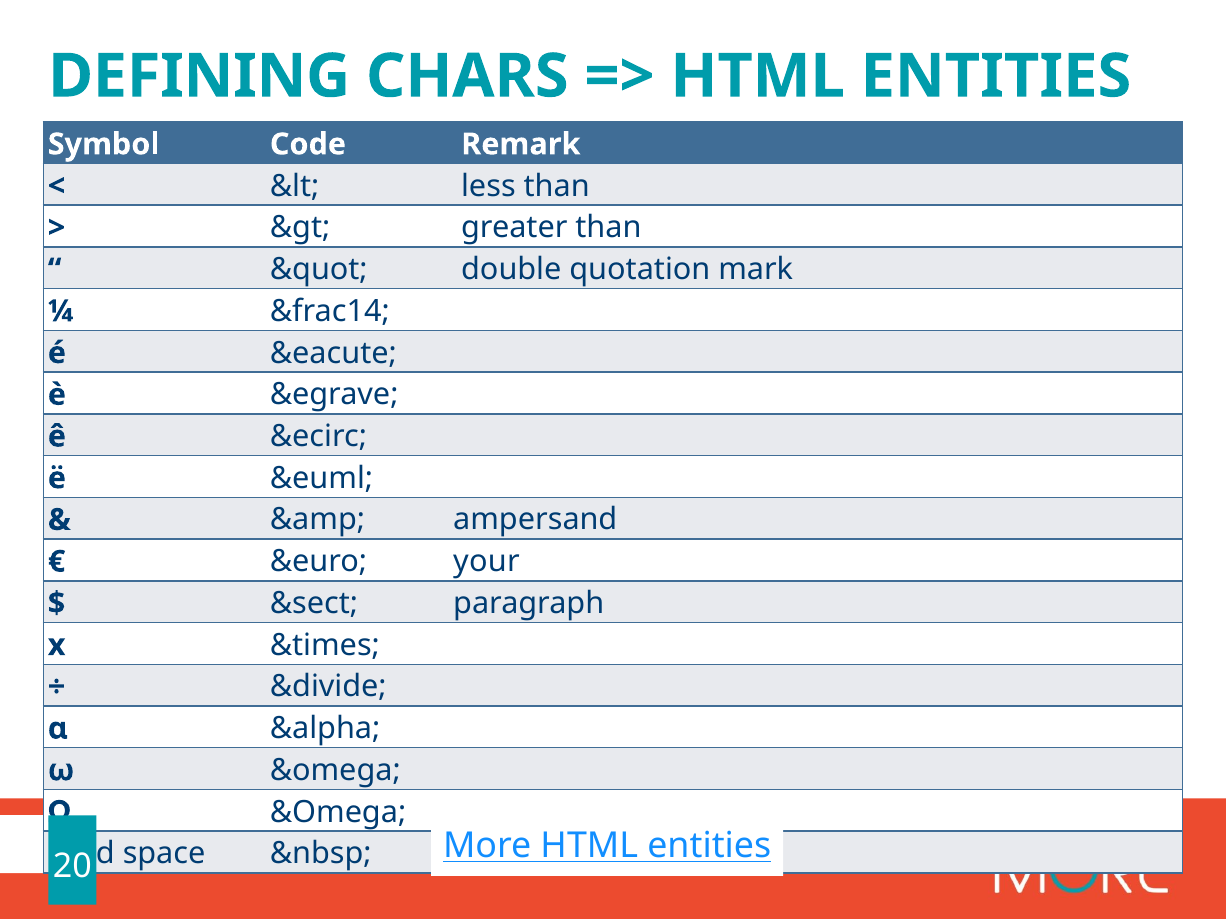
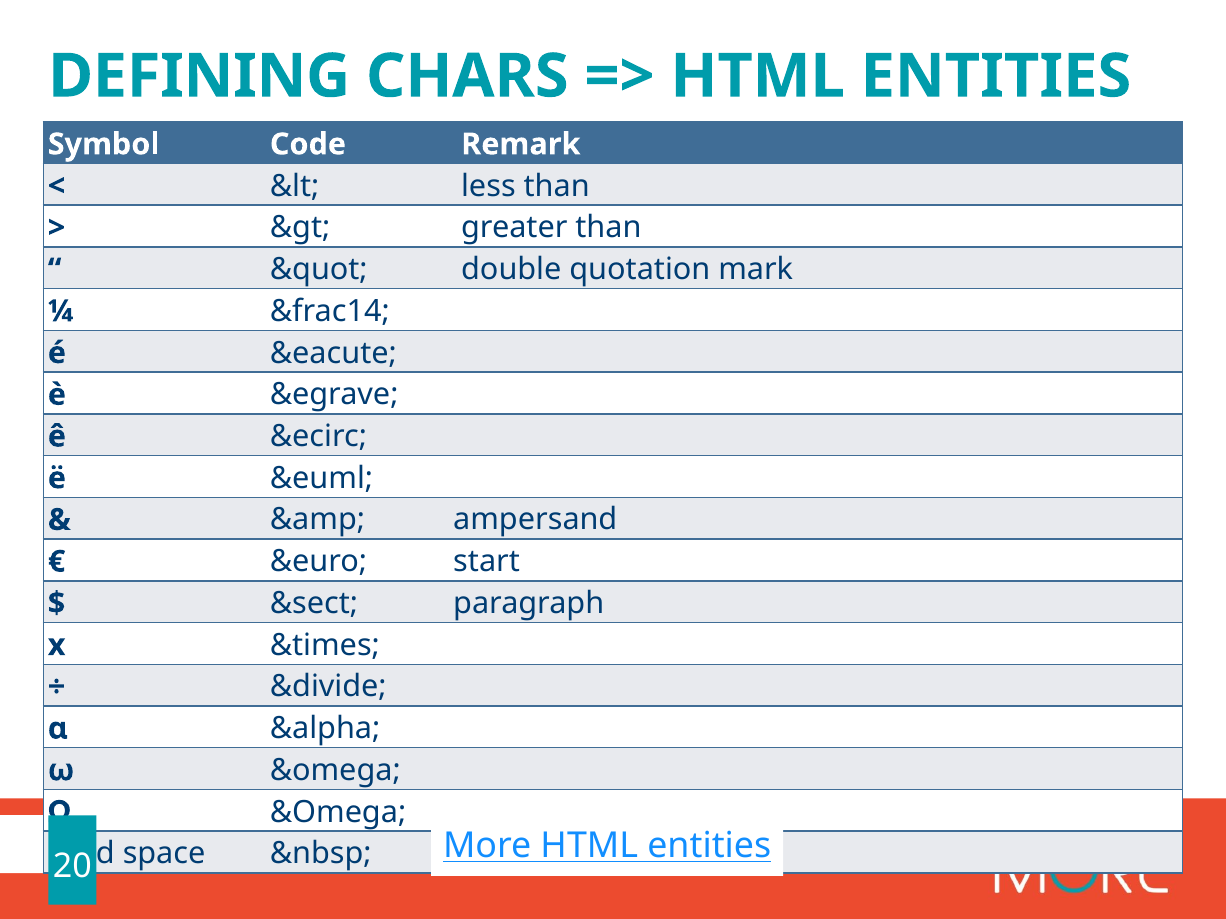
your: your -> start
